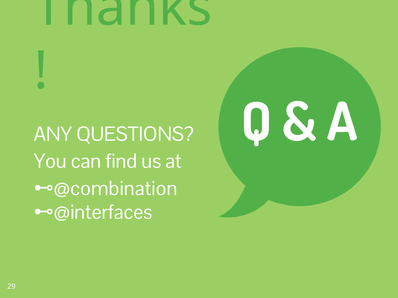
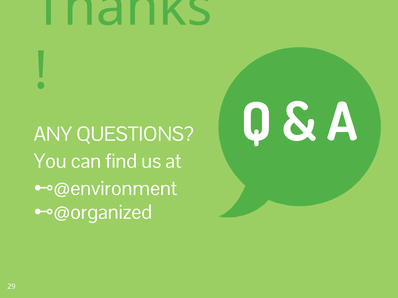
@combination: @combination -> @environment
@interfaces: @interfaces -> @organized
